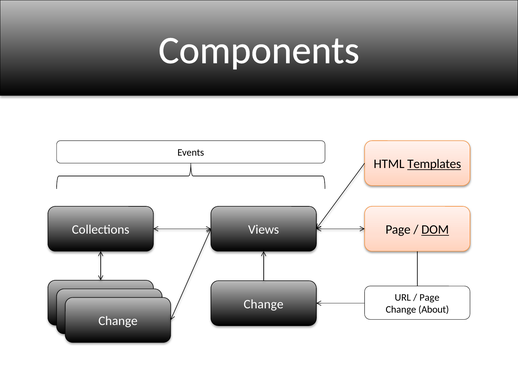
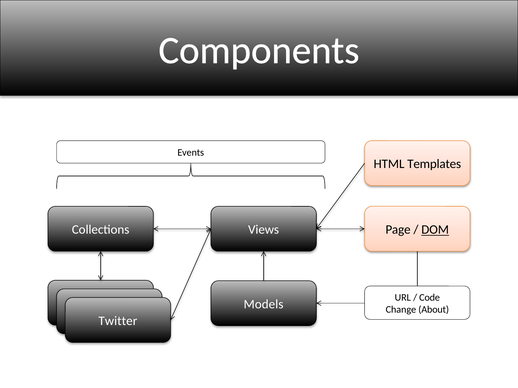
Templates underline: present -> none
Page at (429, 298): Page -> Code
Change at (264, 304): Change -> Models
Change at (118, 321): Change -> Twitter
